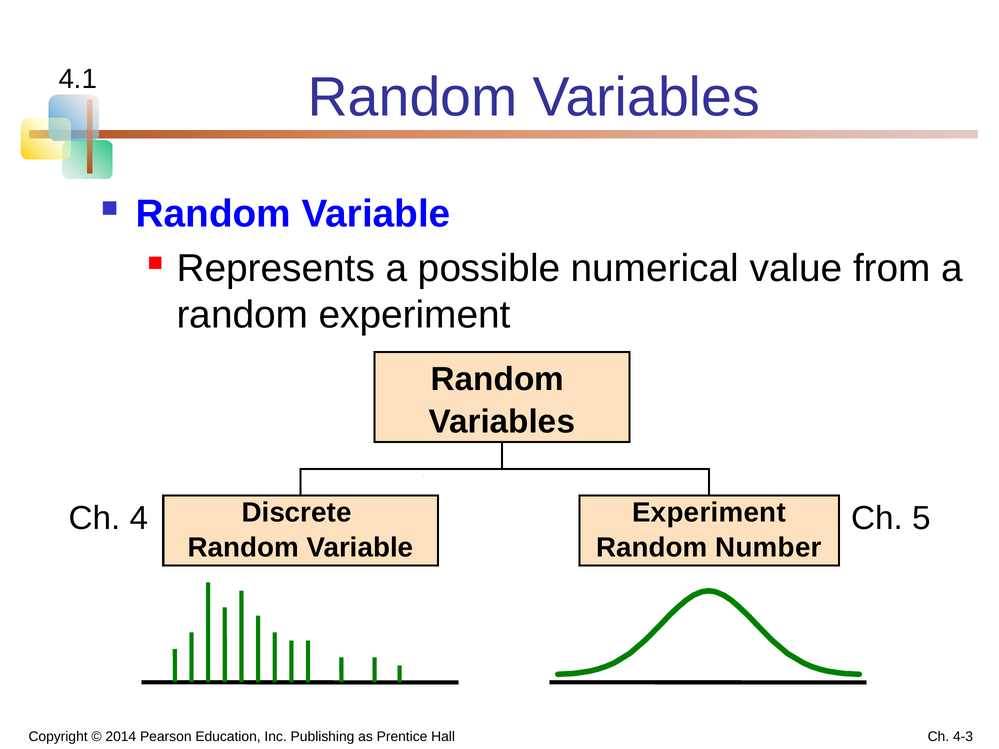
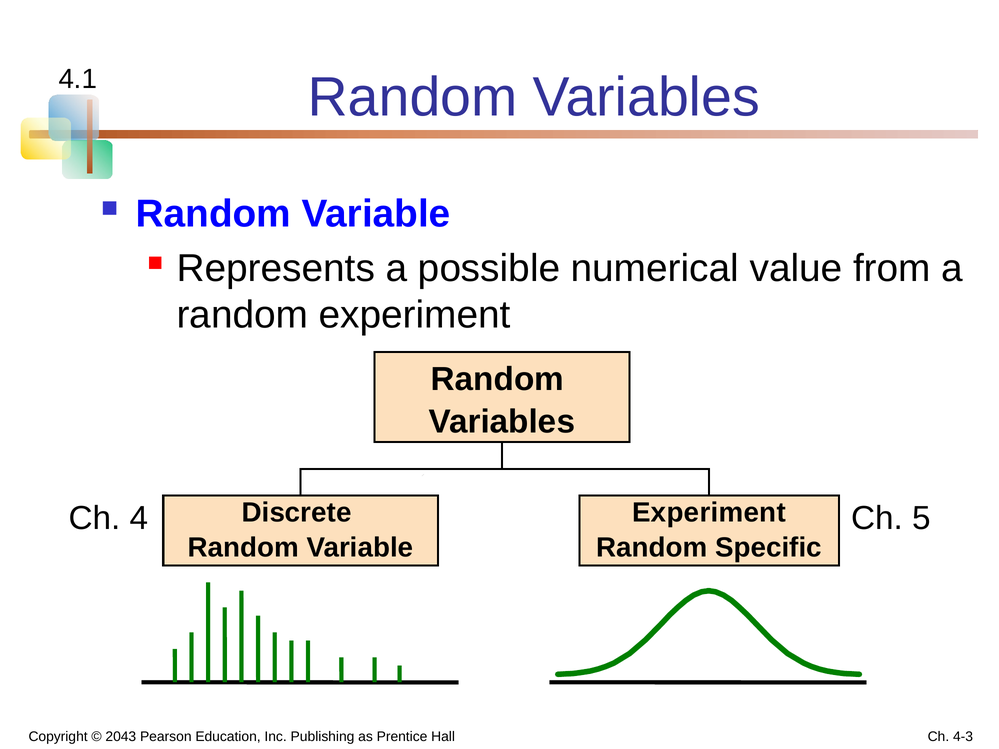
Number: Number -> Specific
2014: 2014 -> 2043
